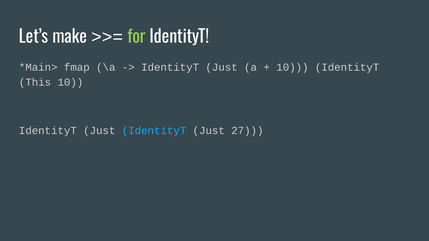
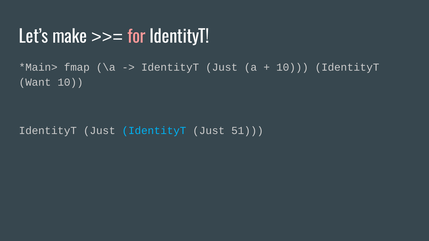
for colour: light green -> pink
This: This -> Want
27: 27 -> 51
